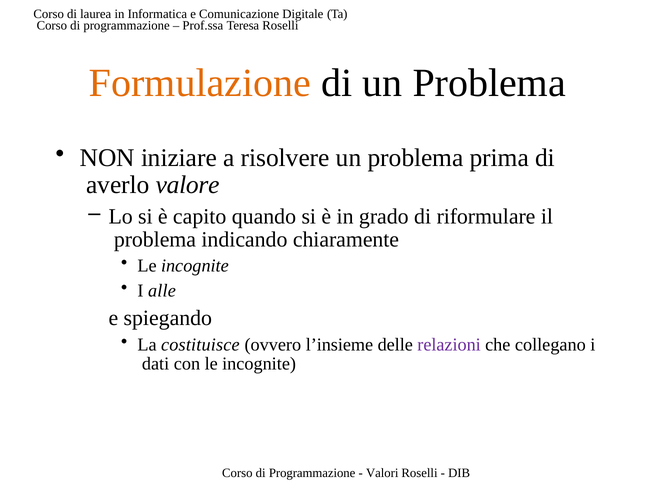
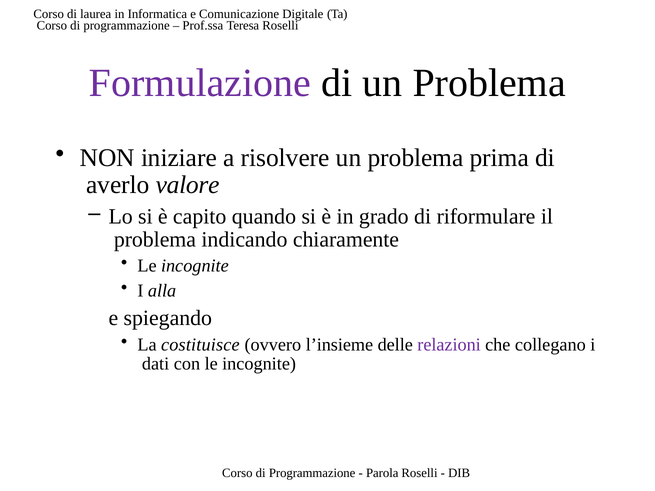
Formulazione colour: orange -> purple
alle: alle -> alla
Valori: Valori -> Parola
